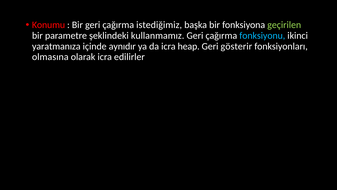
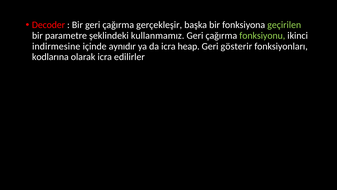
Konumu: Konumu -> Decoder
istediğimiz: istediğimiz -> gerçekleşir
fonksiyonu colour: light blue -> light green
yaratmanıza: yaratmanıza -> indirmesine
olmasına: olmasına -> kodlarına
